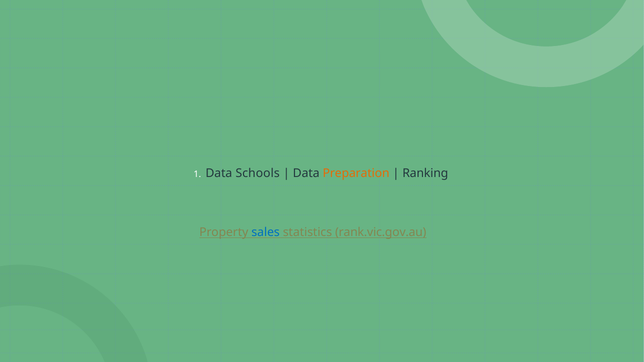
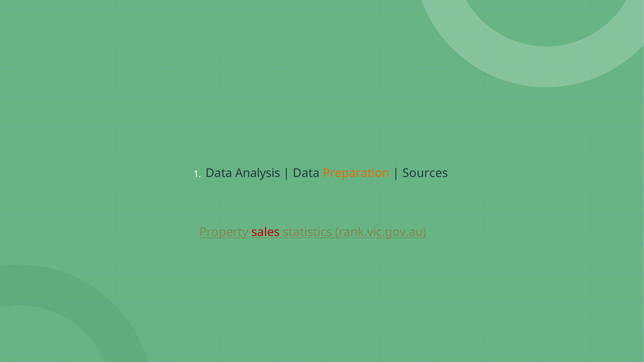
Schools: Schools -> Analysis
Ranking: Ranking -> Sources
sales colour: blue -> red
